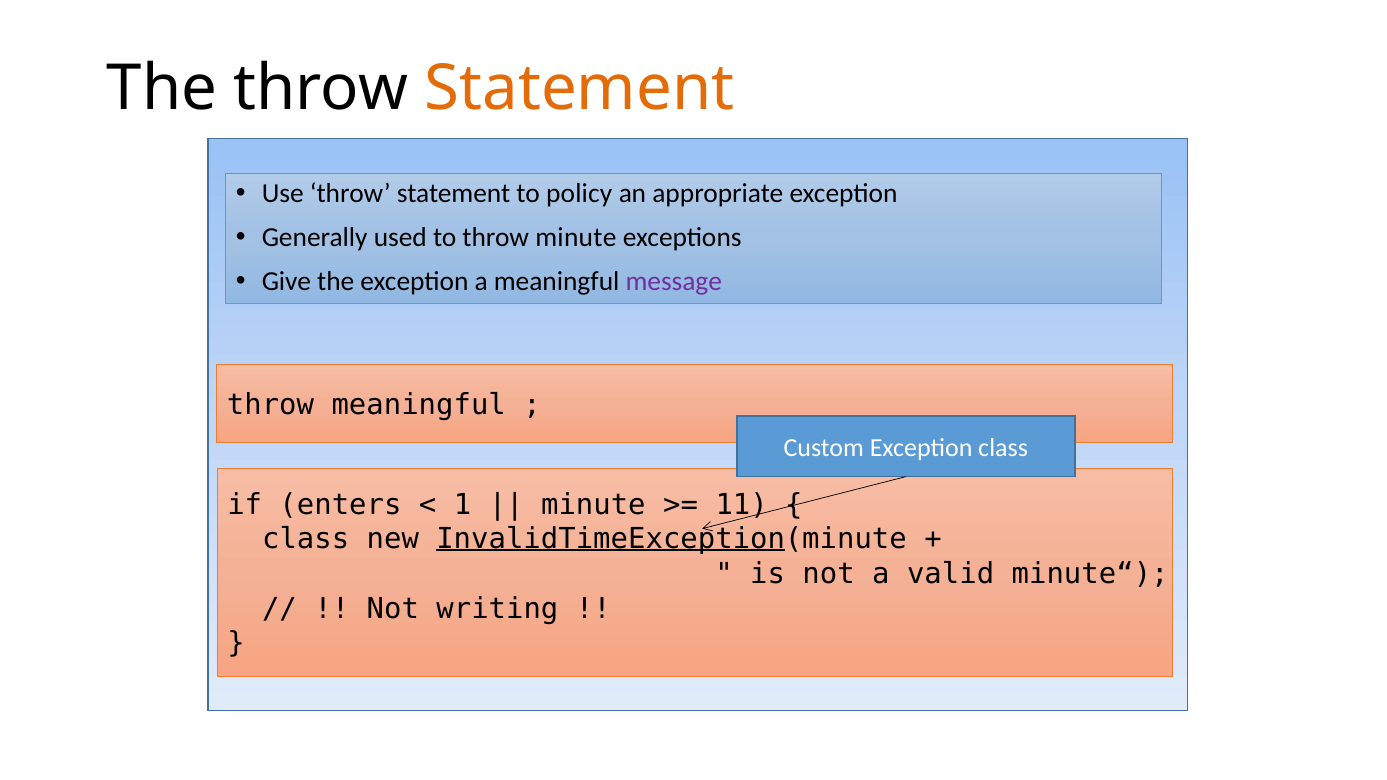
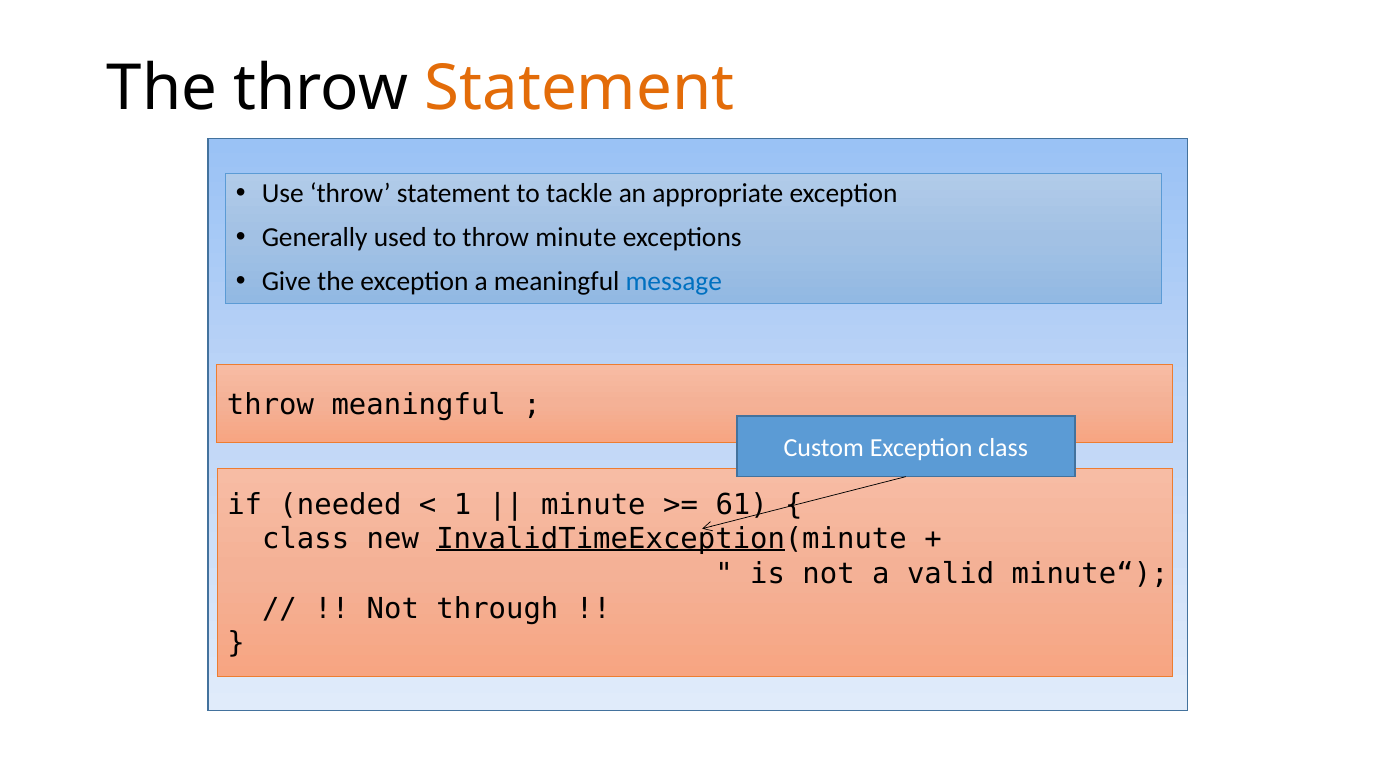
policy: policy -> tackle
message colour: purple -> blue
enters: enters -> needed
11: 11 -> 61
writing: writing -> through
